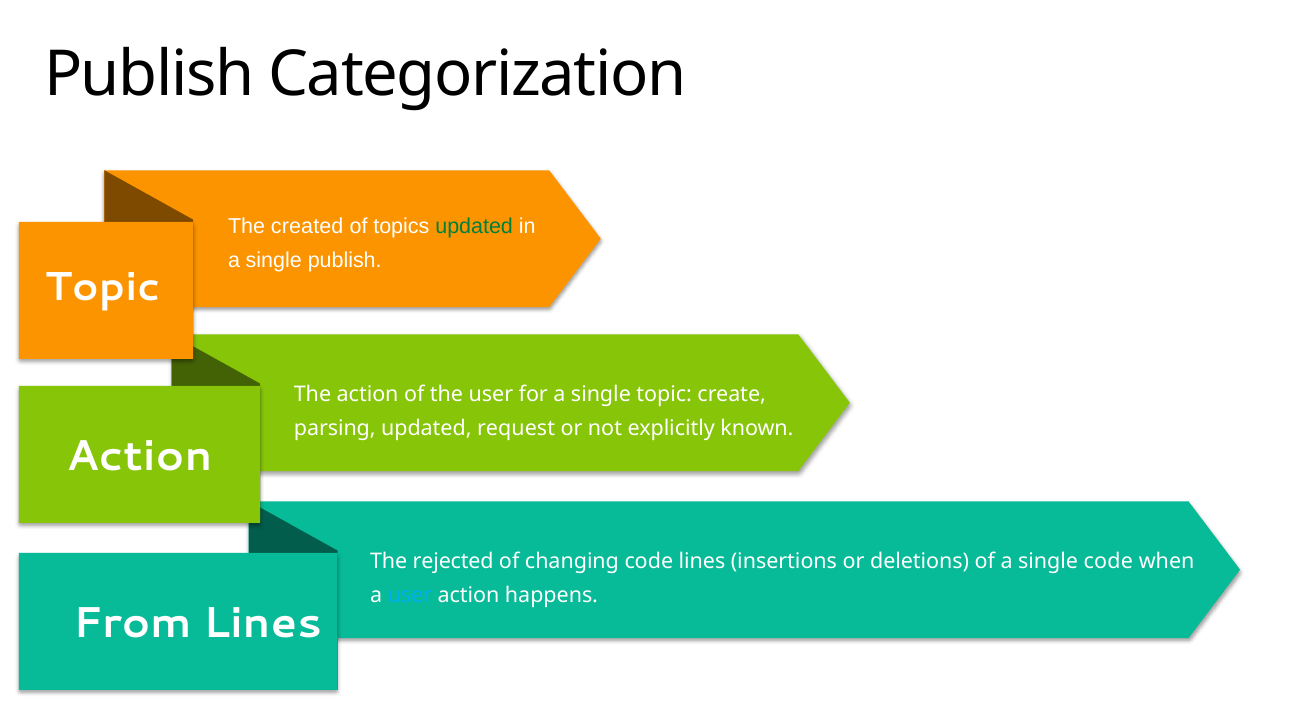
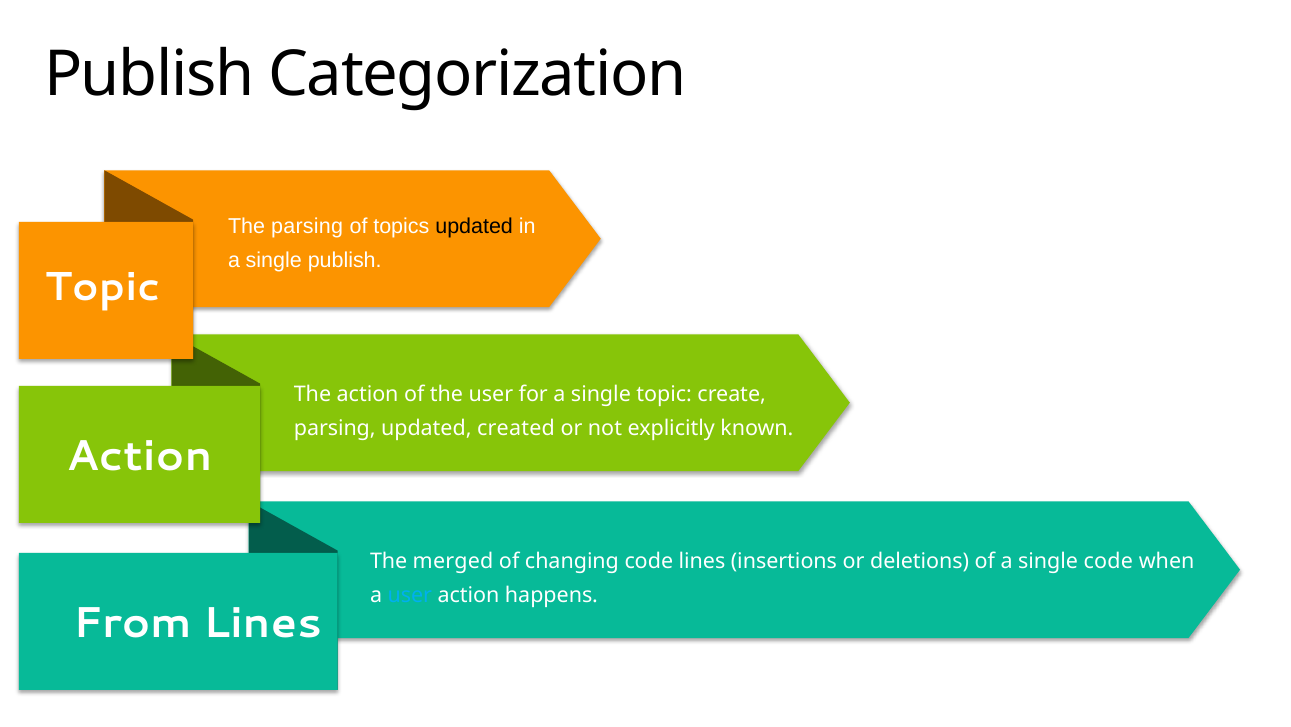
The created: created -> parsing
updated at (474, 227) colour: green -> black
request: request -> created
rejected: rejected -> merged
